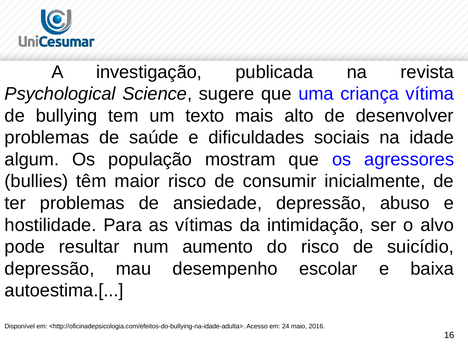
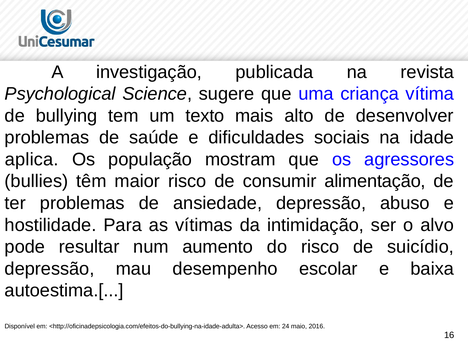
algum: algum -> aplica
inicialmente: inicialmente -> alimentação
